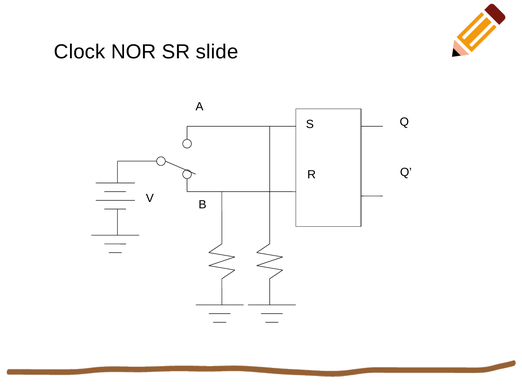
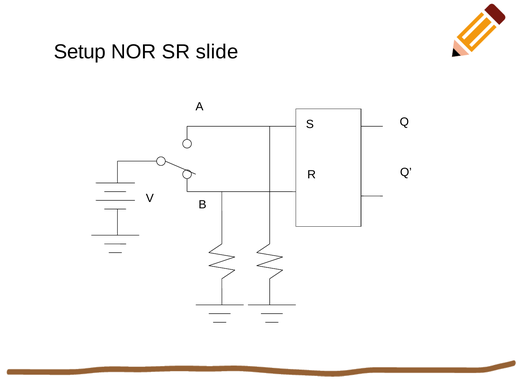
Clock: Clock -> Setup
